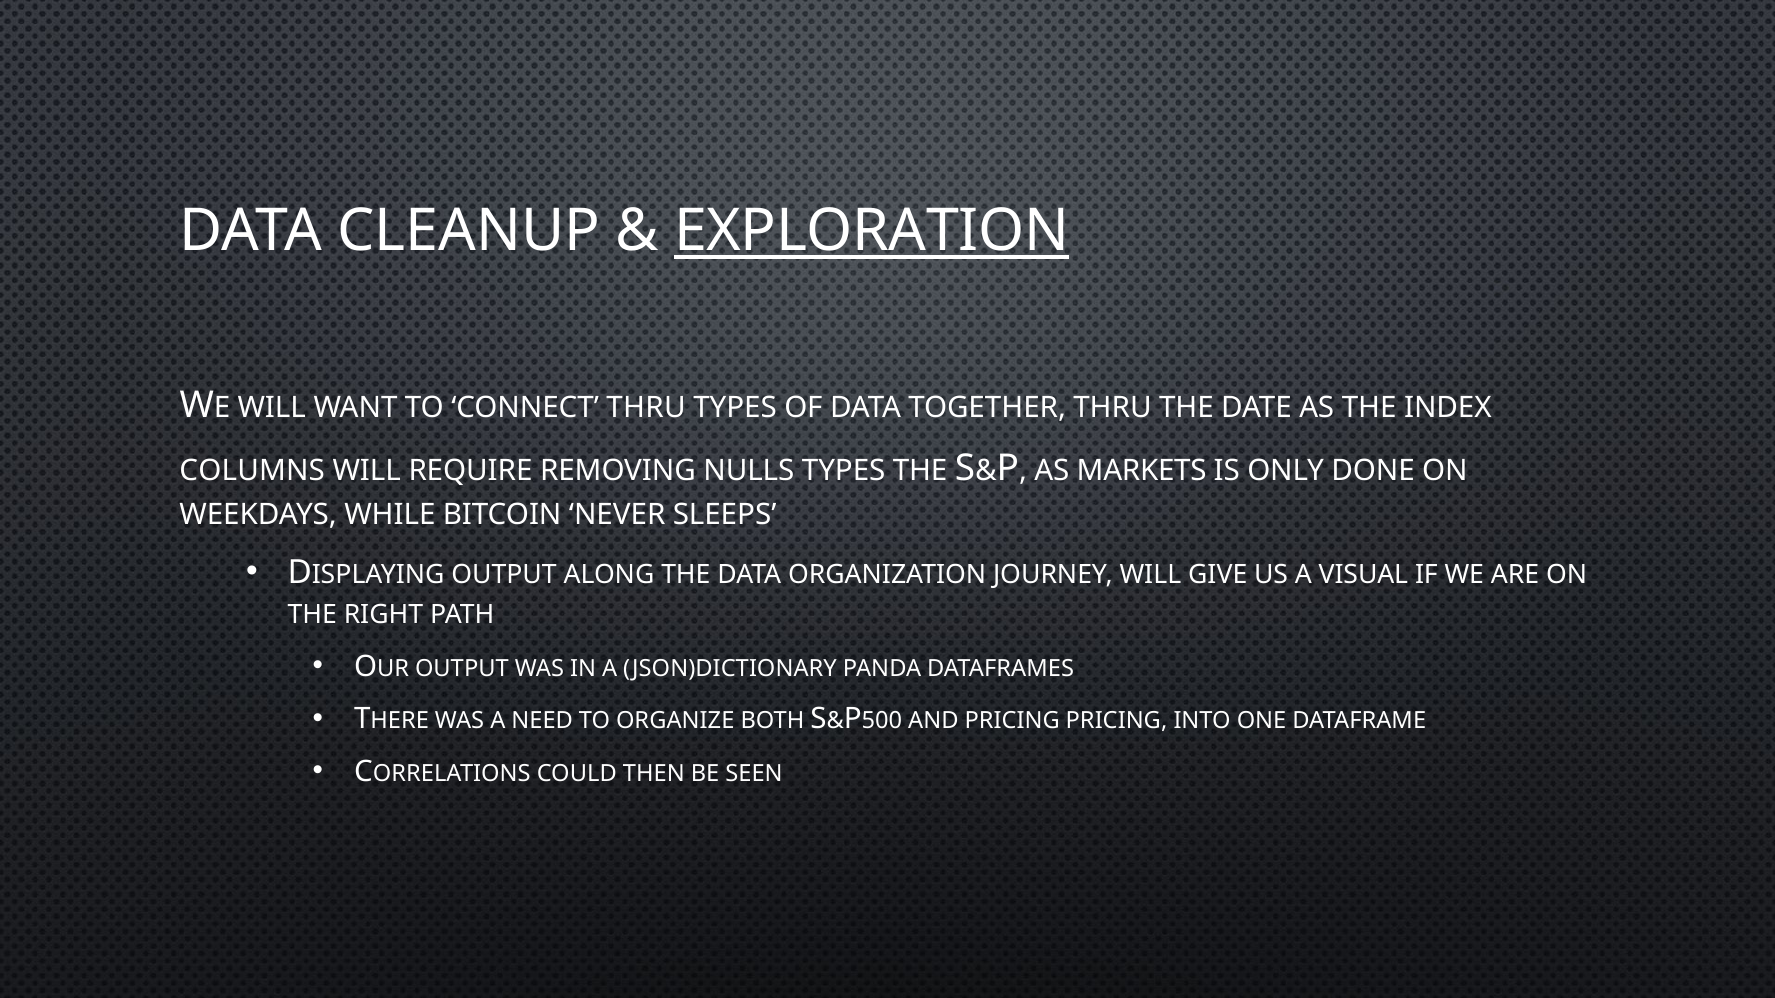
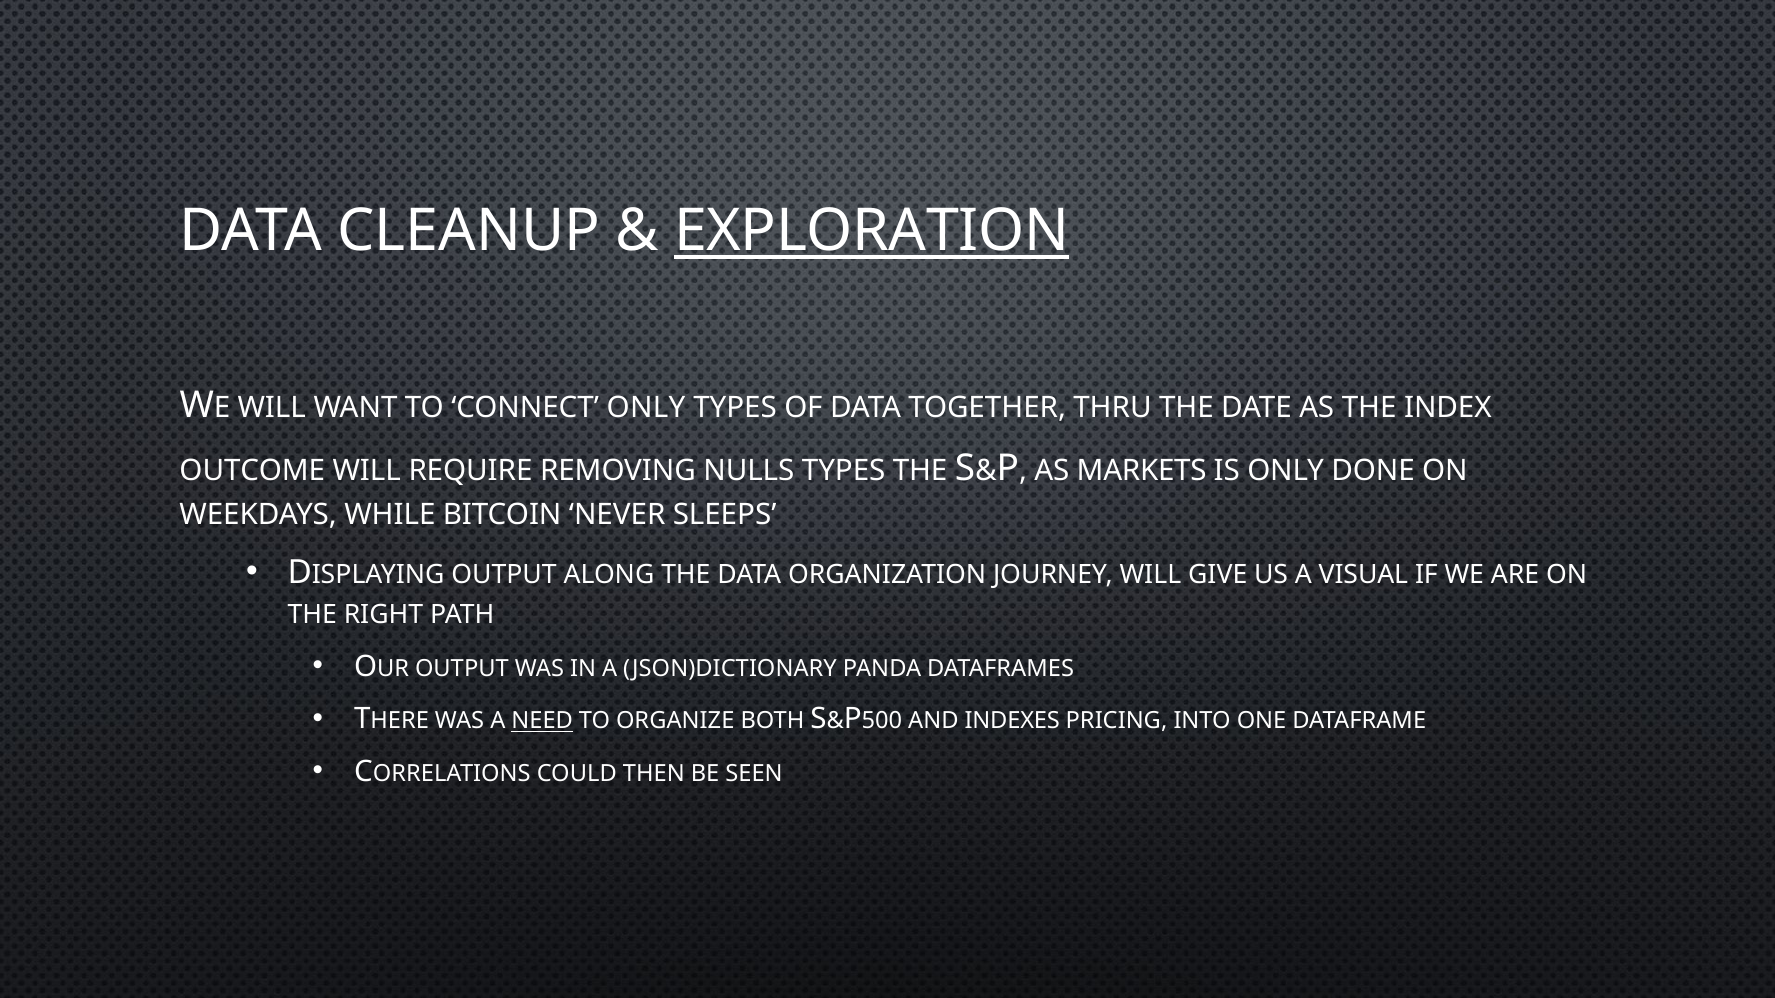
CONNECT THRU: THRU -> ONLY
COLUMNS: COLUMNS -> OUTCOME
NEED underline: none -> present
AND PRICING: PRICING -> INDEXES
